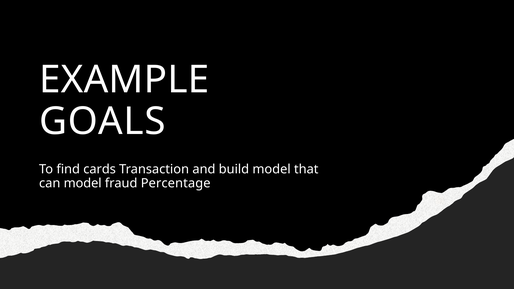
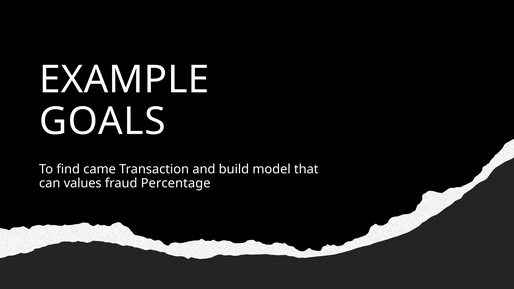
cards: cards -> came
can model: model -> values
